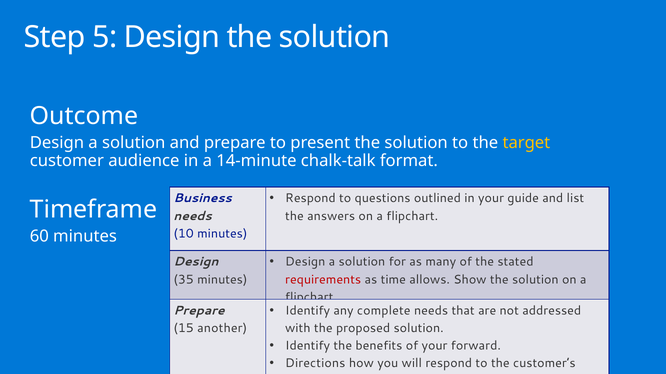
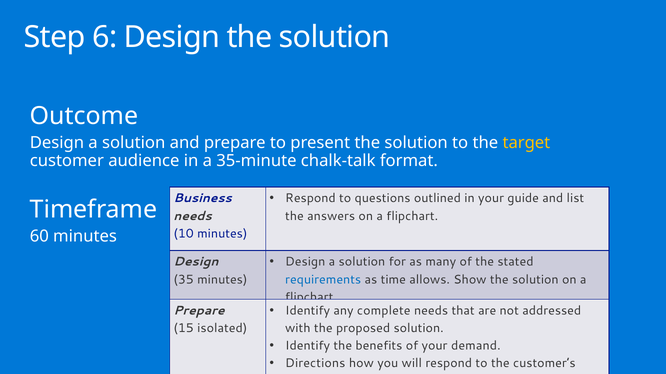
5: 5 -> 6
14-minute: 14-minute -> 35-minute
requirements colour: red -> blue
another: another -> isolated
forward: forward -> demand
